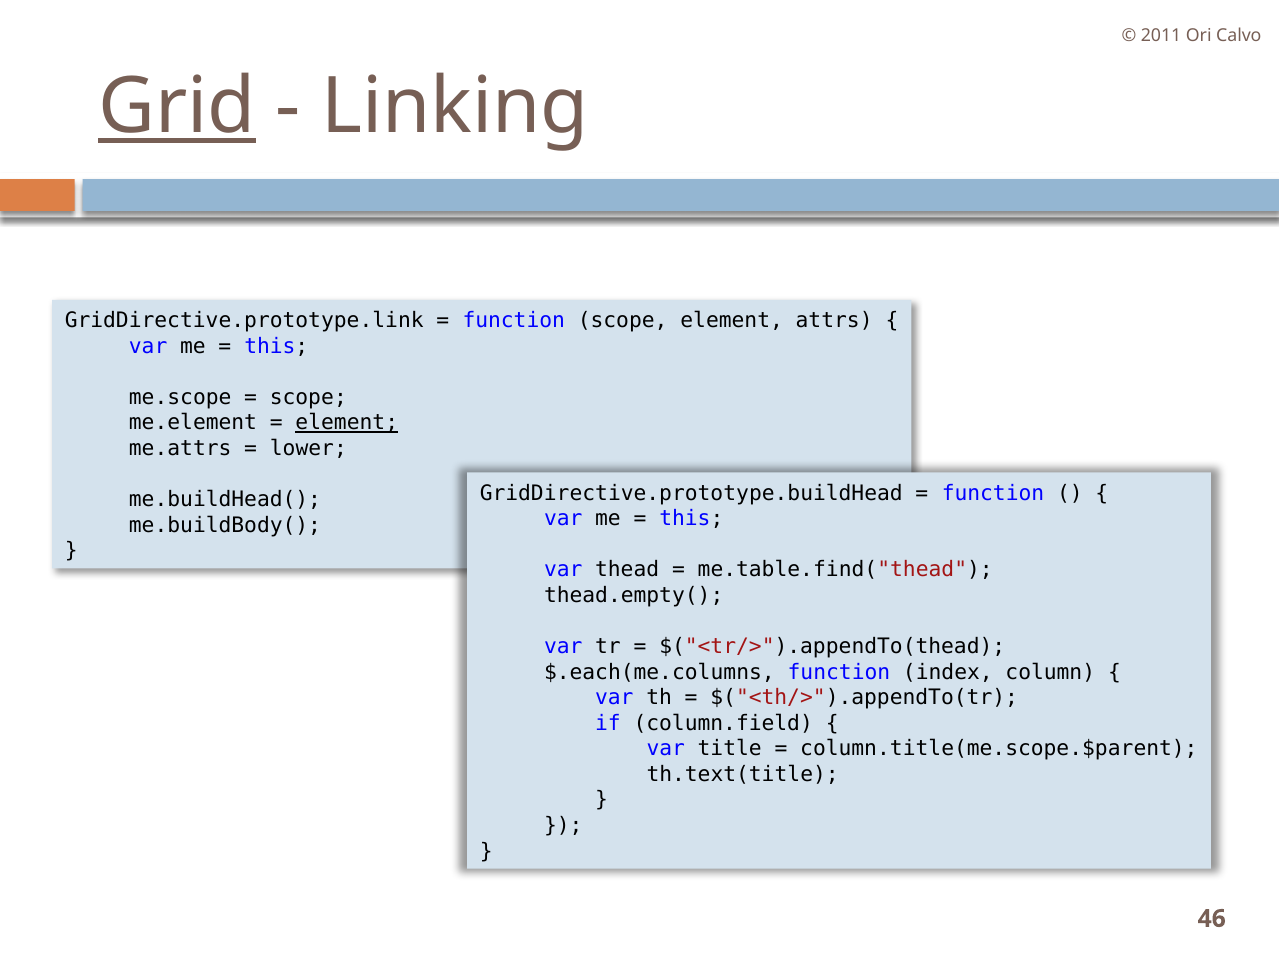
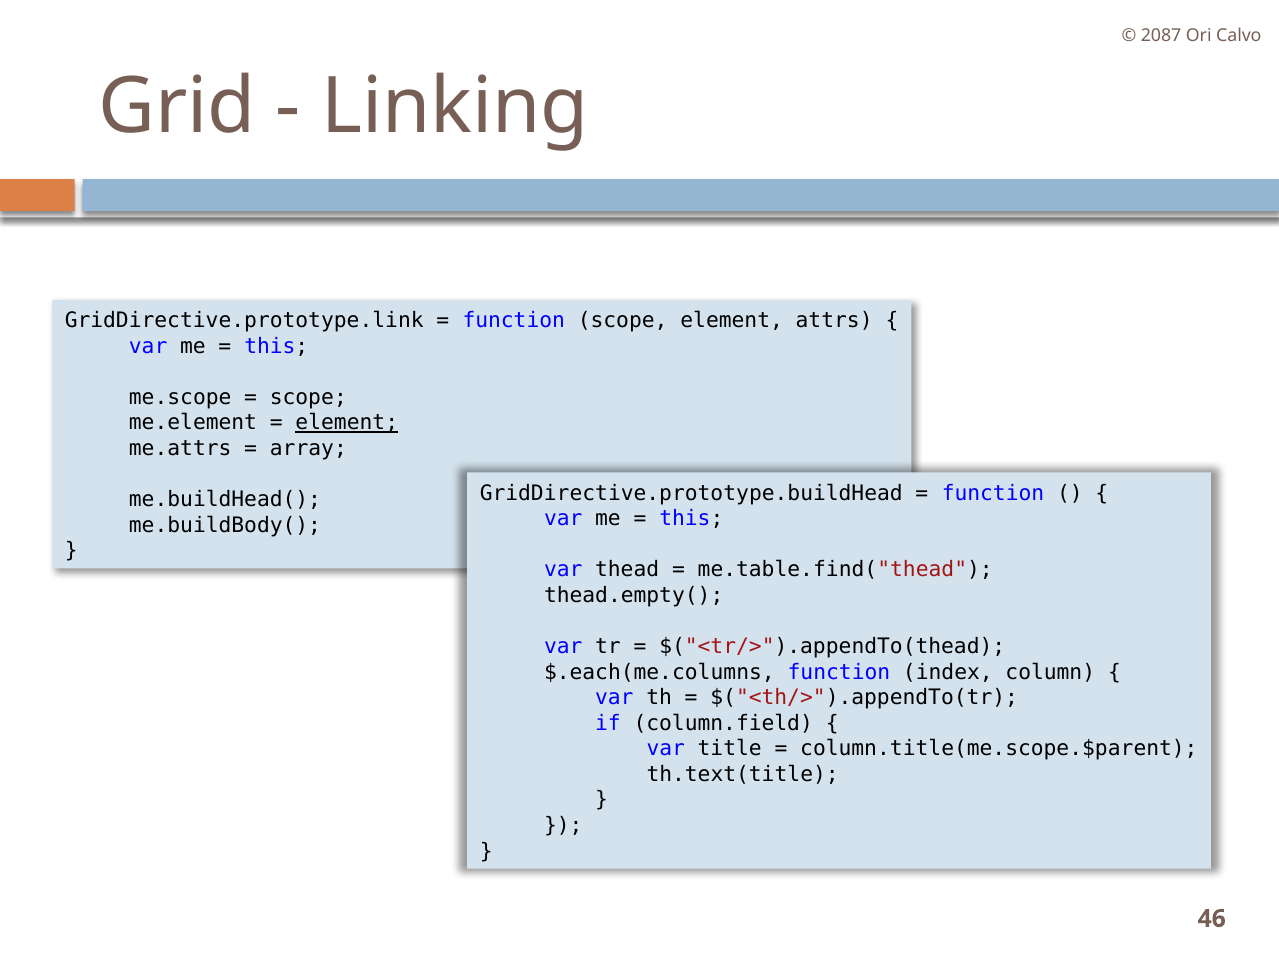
2011: 2011 -> 2087
Grid underline: present -> none
lower: lower -> array
